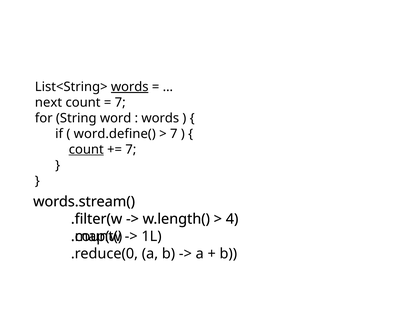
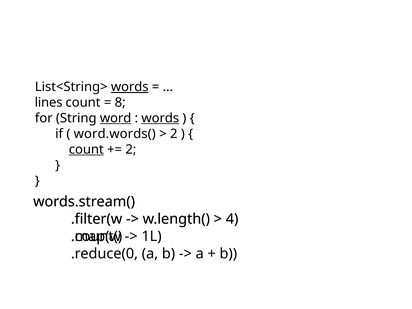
next: next -> lines
7 at (120, 103): 7 -> 8
word underline: none -> present
words at (160, 118) underline: none -> present
word.define(: word.define( -> word.words(
7 at (174, 134): 7 -> 2
7 at (131, 149): 7 -> 2
